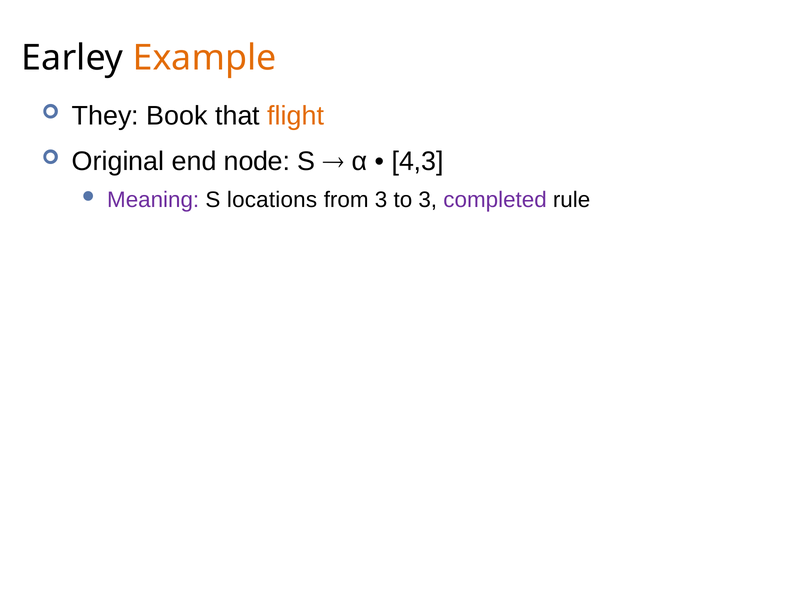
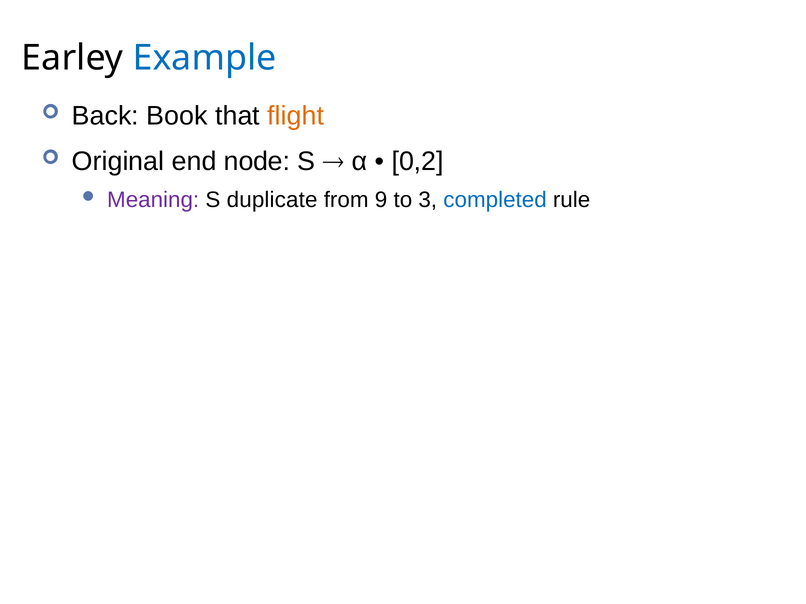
Example colour: orange -> blue
They: They -> Back
4,3: 4,3 -> 0,2
locations: locations -> duplicate
from 3: 3 -> 9
completed colour: purple -> blue
